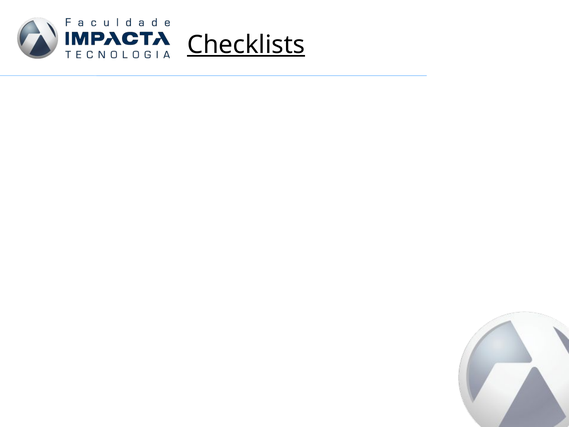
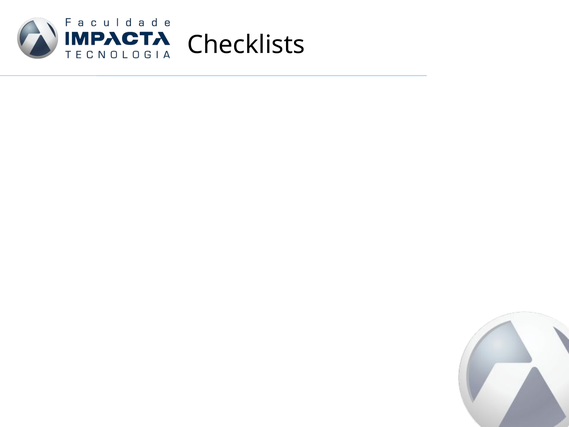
Checklists underline: present -> none
